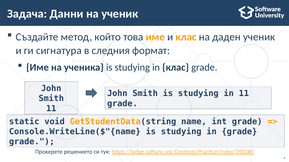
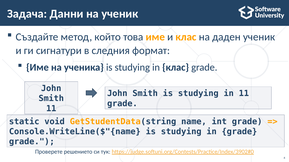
сигнатура: сигнатура -> сигнатури
